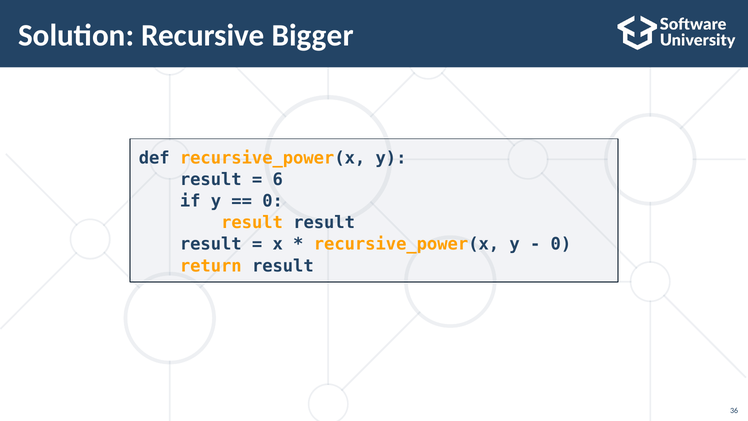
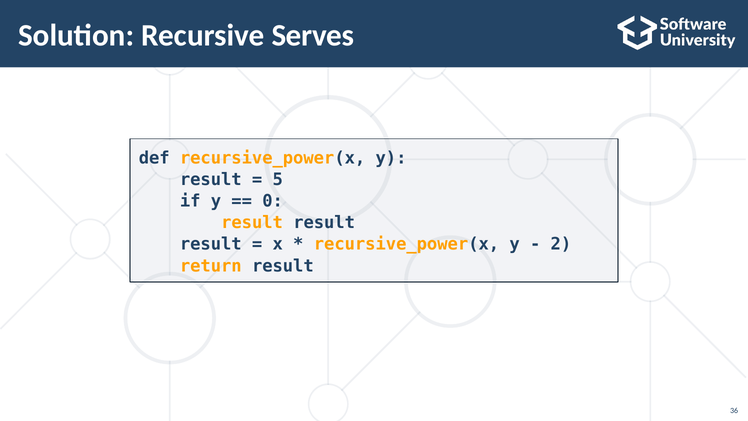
Bigger: Bigger -> Serves
6: 6 -> 5
0 at (561, 244): 0 -> 2
